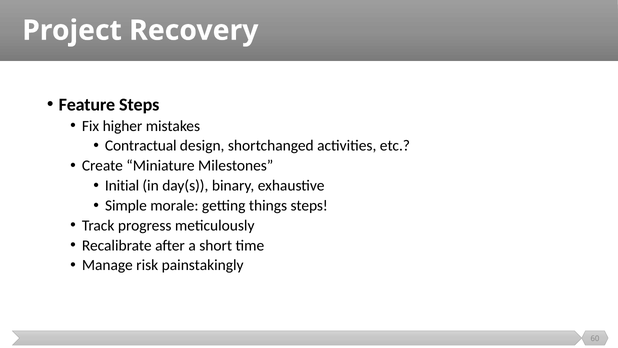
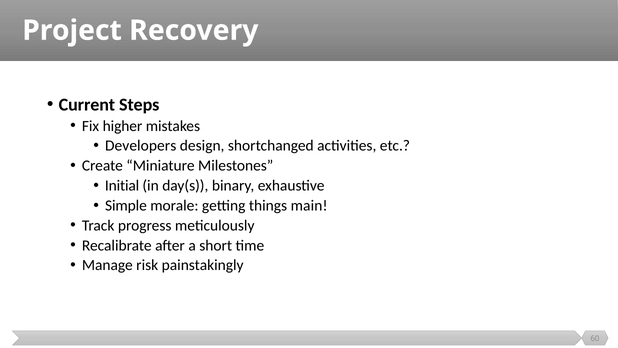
Feature: Feature -> Current
Contractual: Contractual -> Developers
things steps: steps -> main
